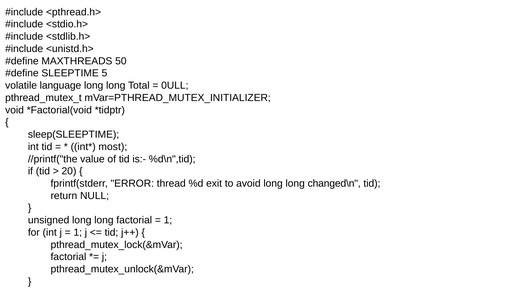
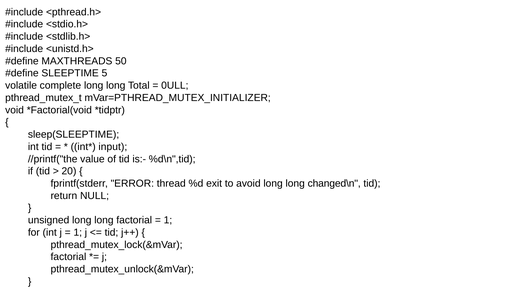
language: language -> complete
most: most -> input
